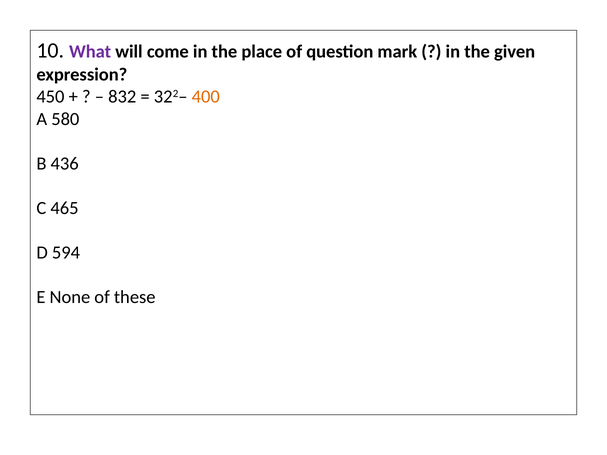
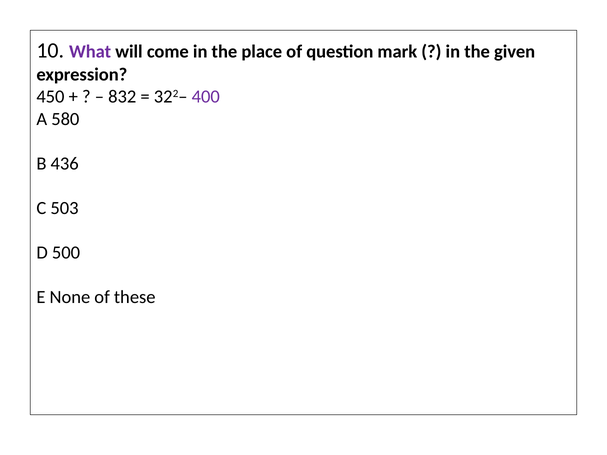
400 colour: orange -> purple
465: 465 -> 503
594: 594 -> 500
